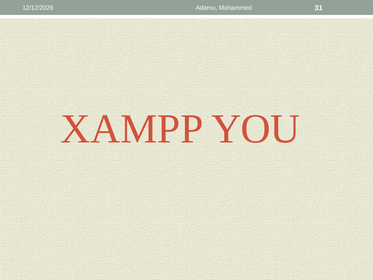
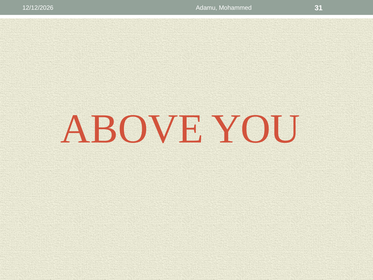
XAMPP: XAMPP -> ABOVE
